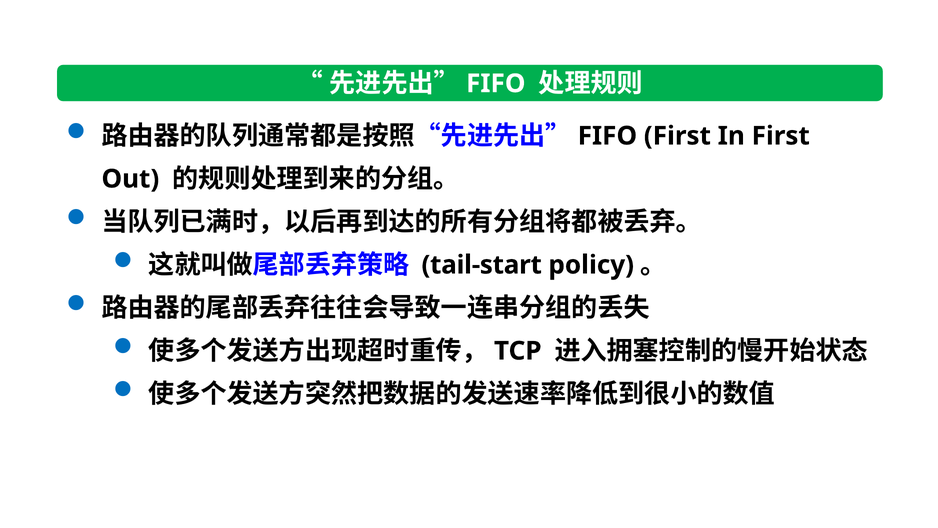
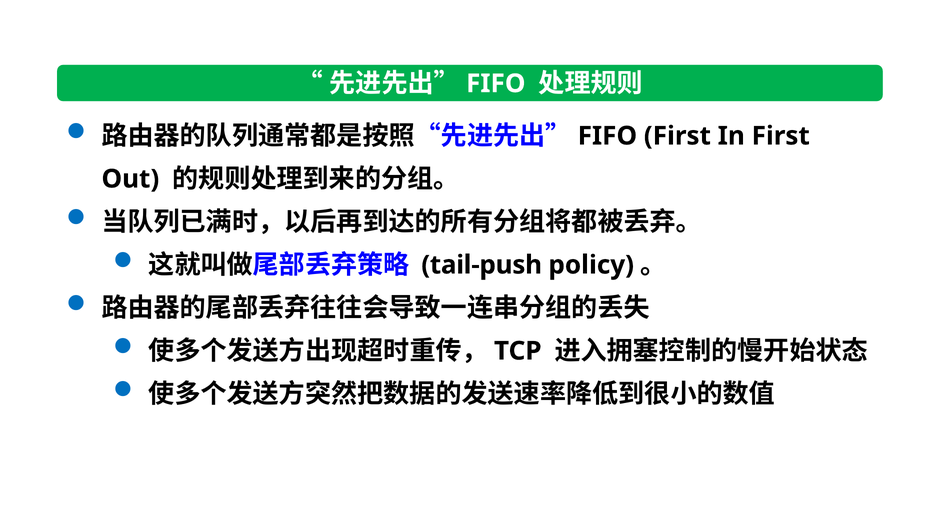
tail-start: tail-start -> tail-push
